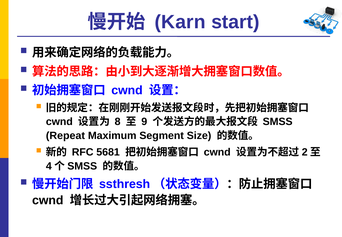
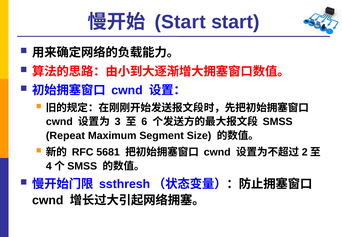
Karn at (180, 22): Karn -> Start
8: 8 -> 3
9: 9 -> 6
